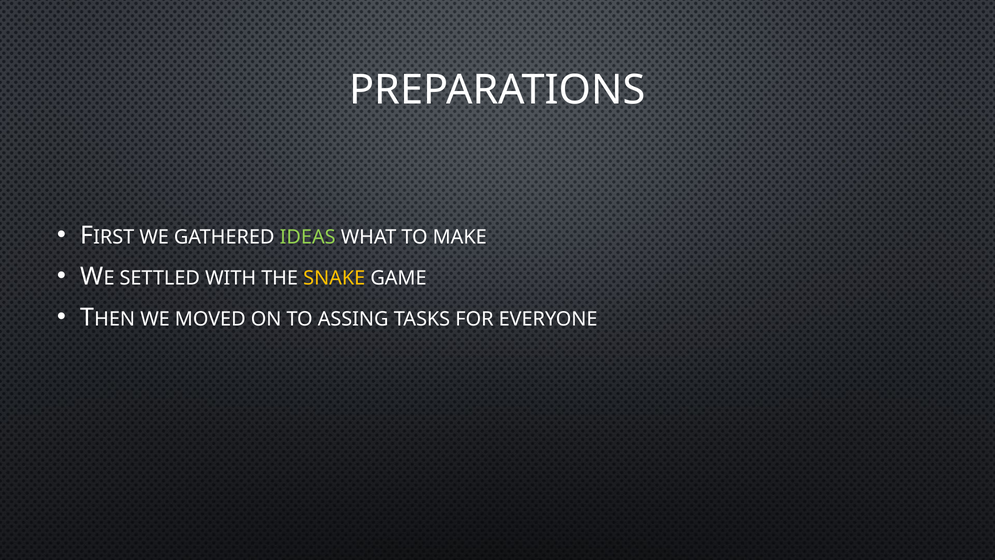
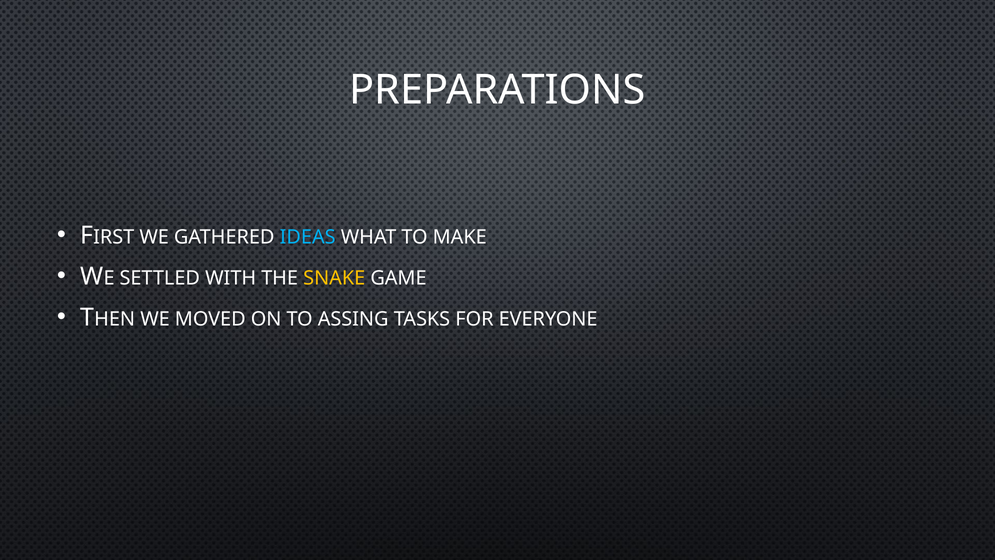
IDEAS colour: light green -> light blue
